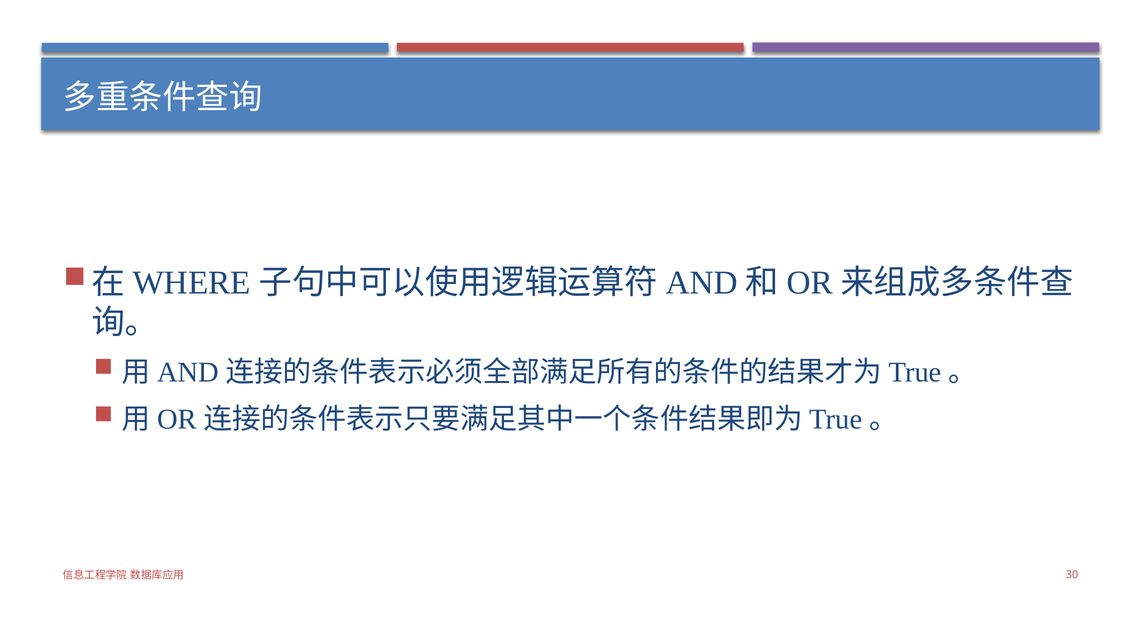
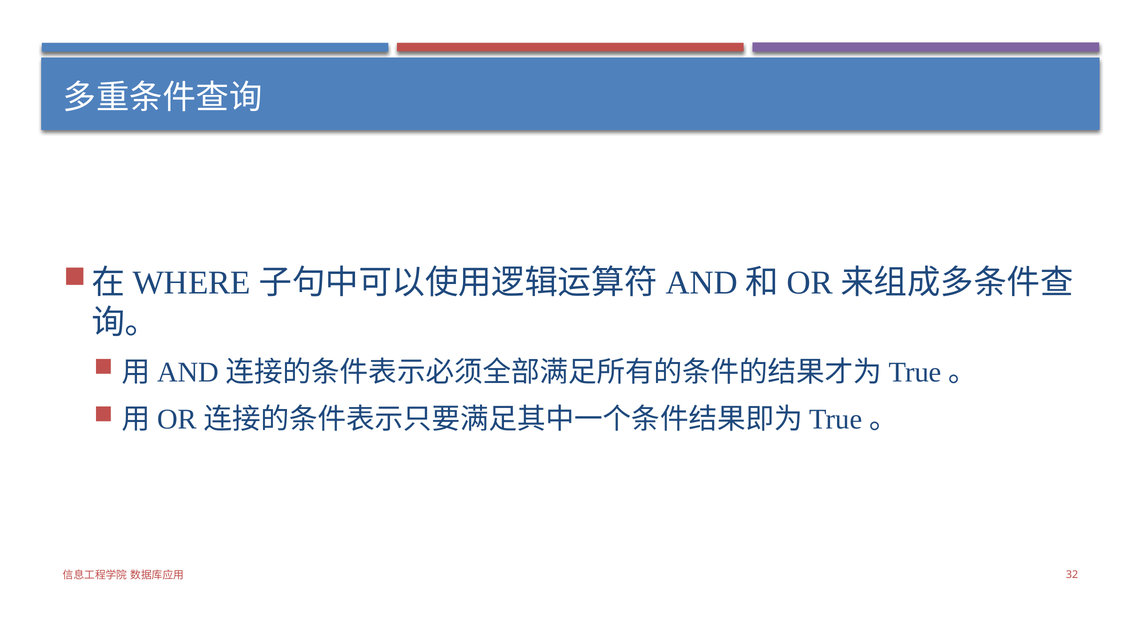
30: 30 -> 32
